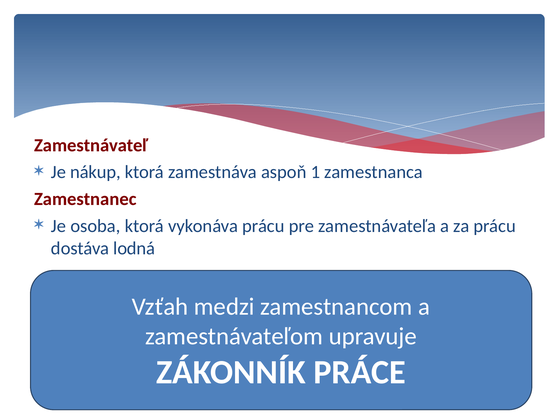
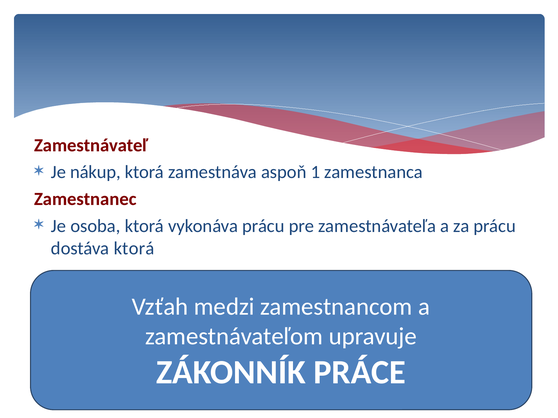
dostáva lodná: lodná -> ktorá
